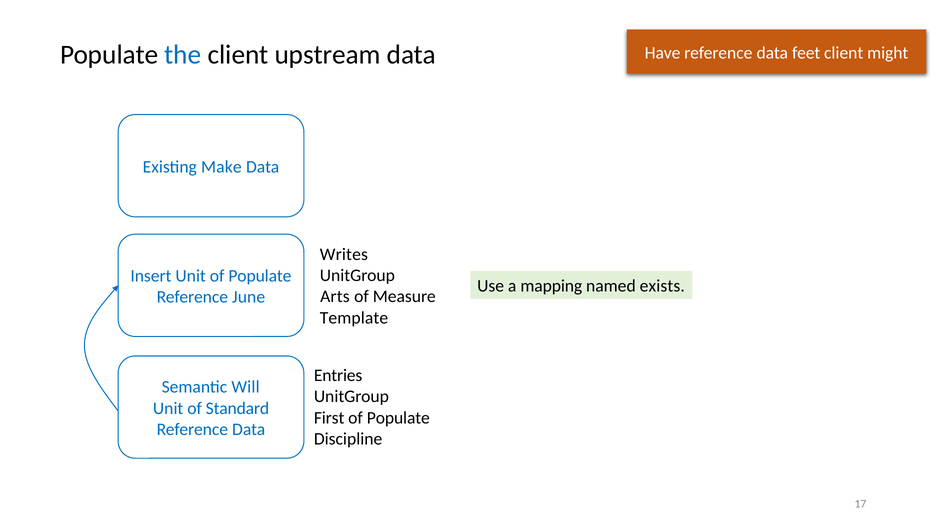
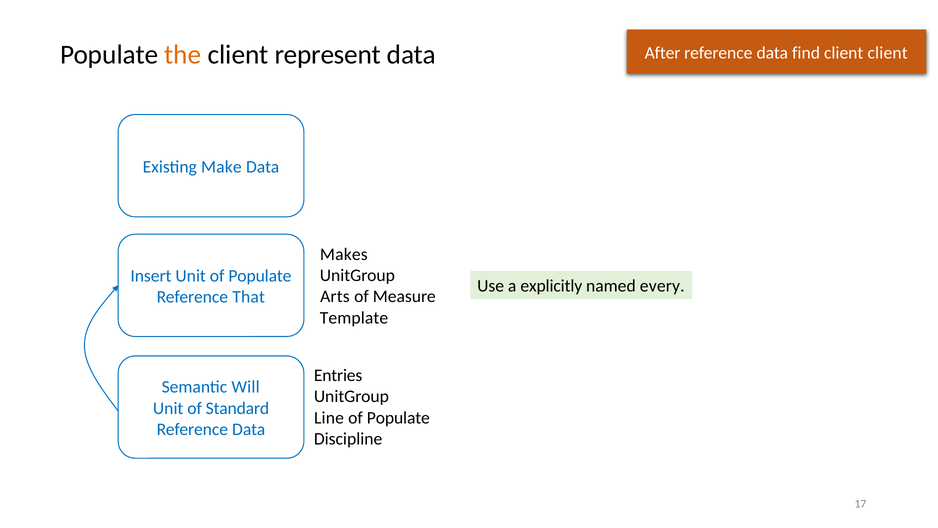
the colour: blue -> orange
upstream: upstream -> represent
Have: Have -> After
feet: feet -> find
client might: might -> client
Writes: Writes -> Makes
mapping: mapping -> explicitly
exists: exists -> every
June: June -> That
First: First -> Line
